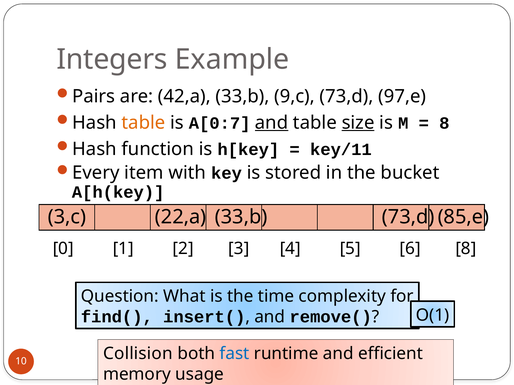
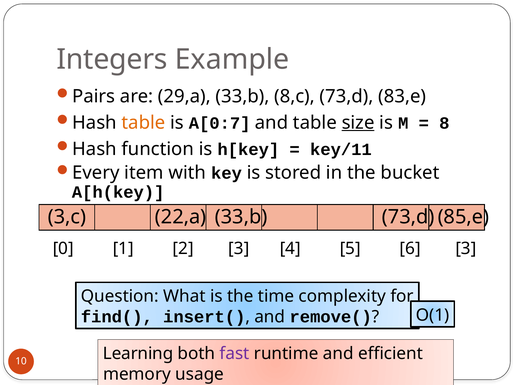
42,a: 42,a -> 29,a
9,c: 9,c -> 8,c
97,e: 97,e -> 83,e
and at (272, 123) underline: present -> none
8 at (466, 249): 8 -> 3
Collision: Collision -> Learning
fast colour: blue -> purple
